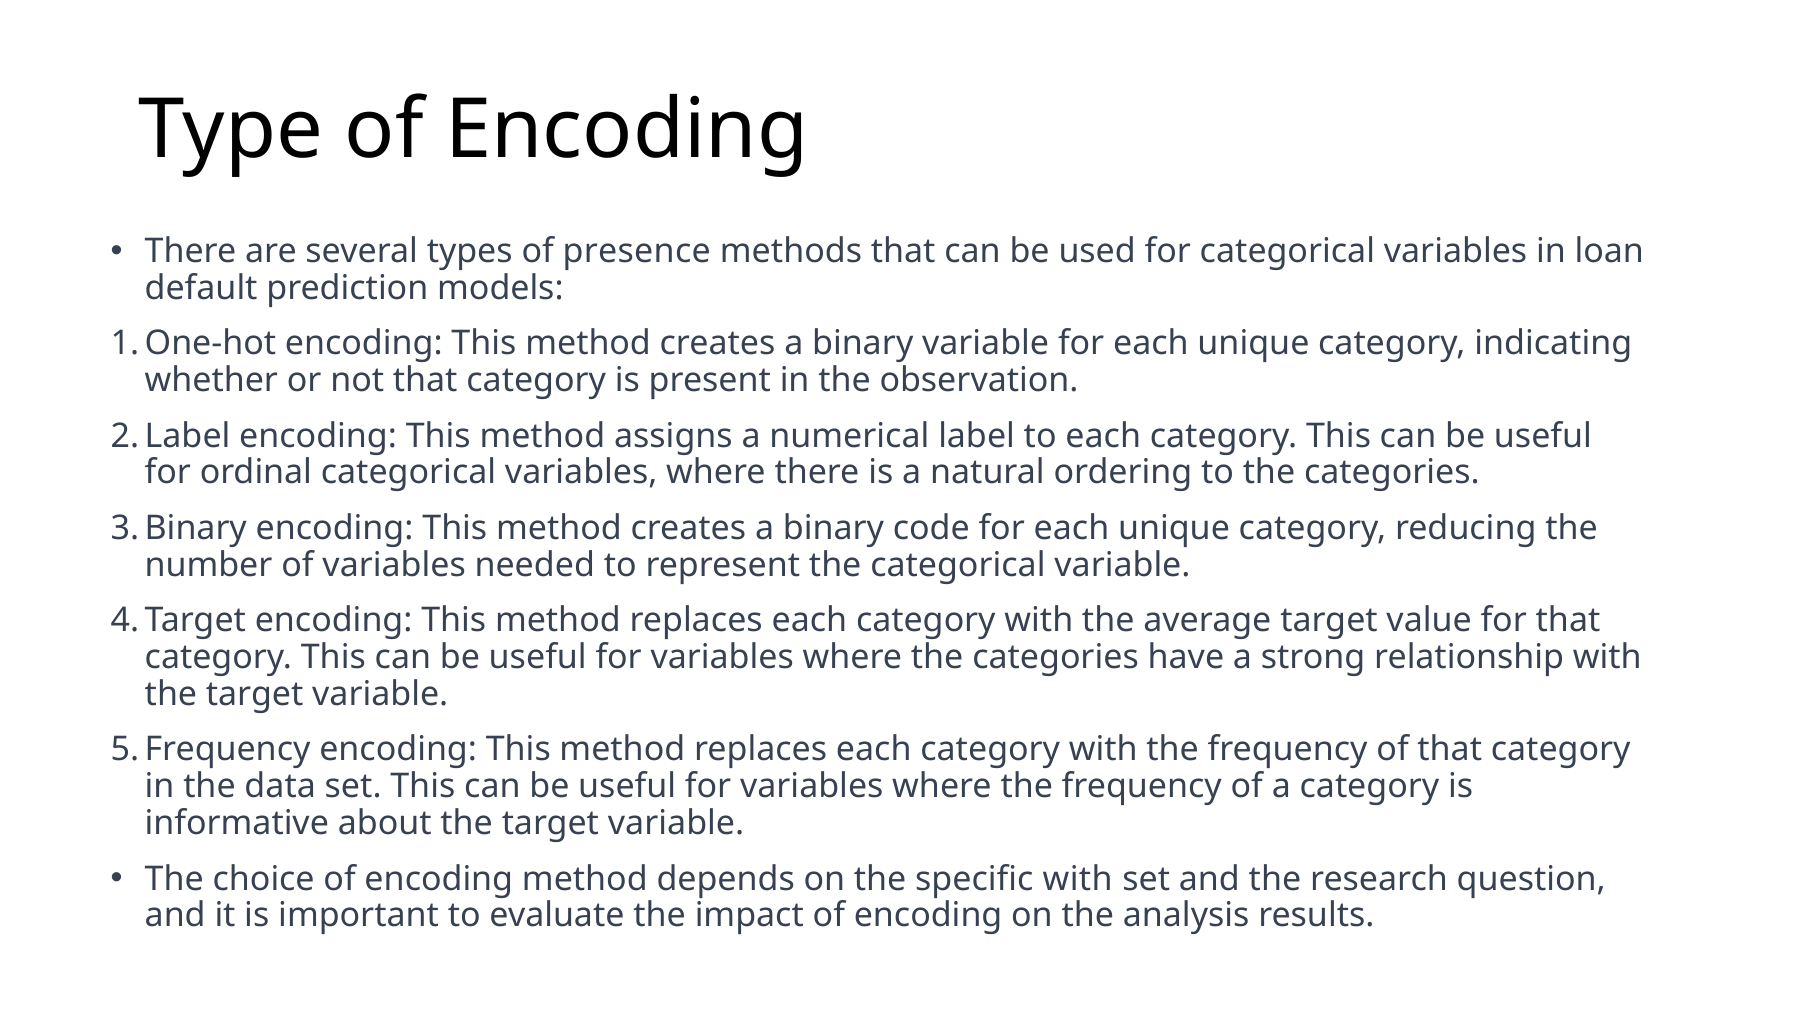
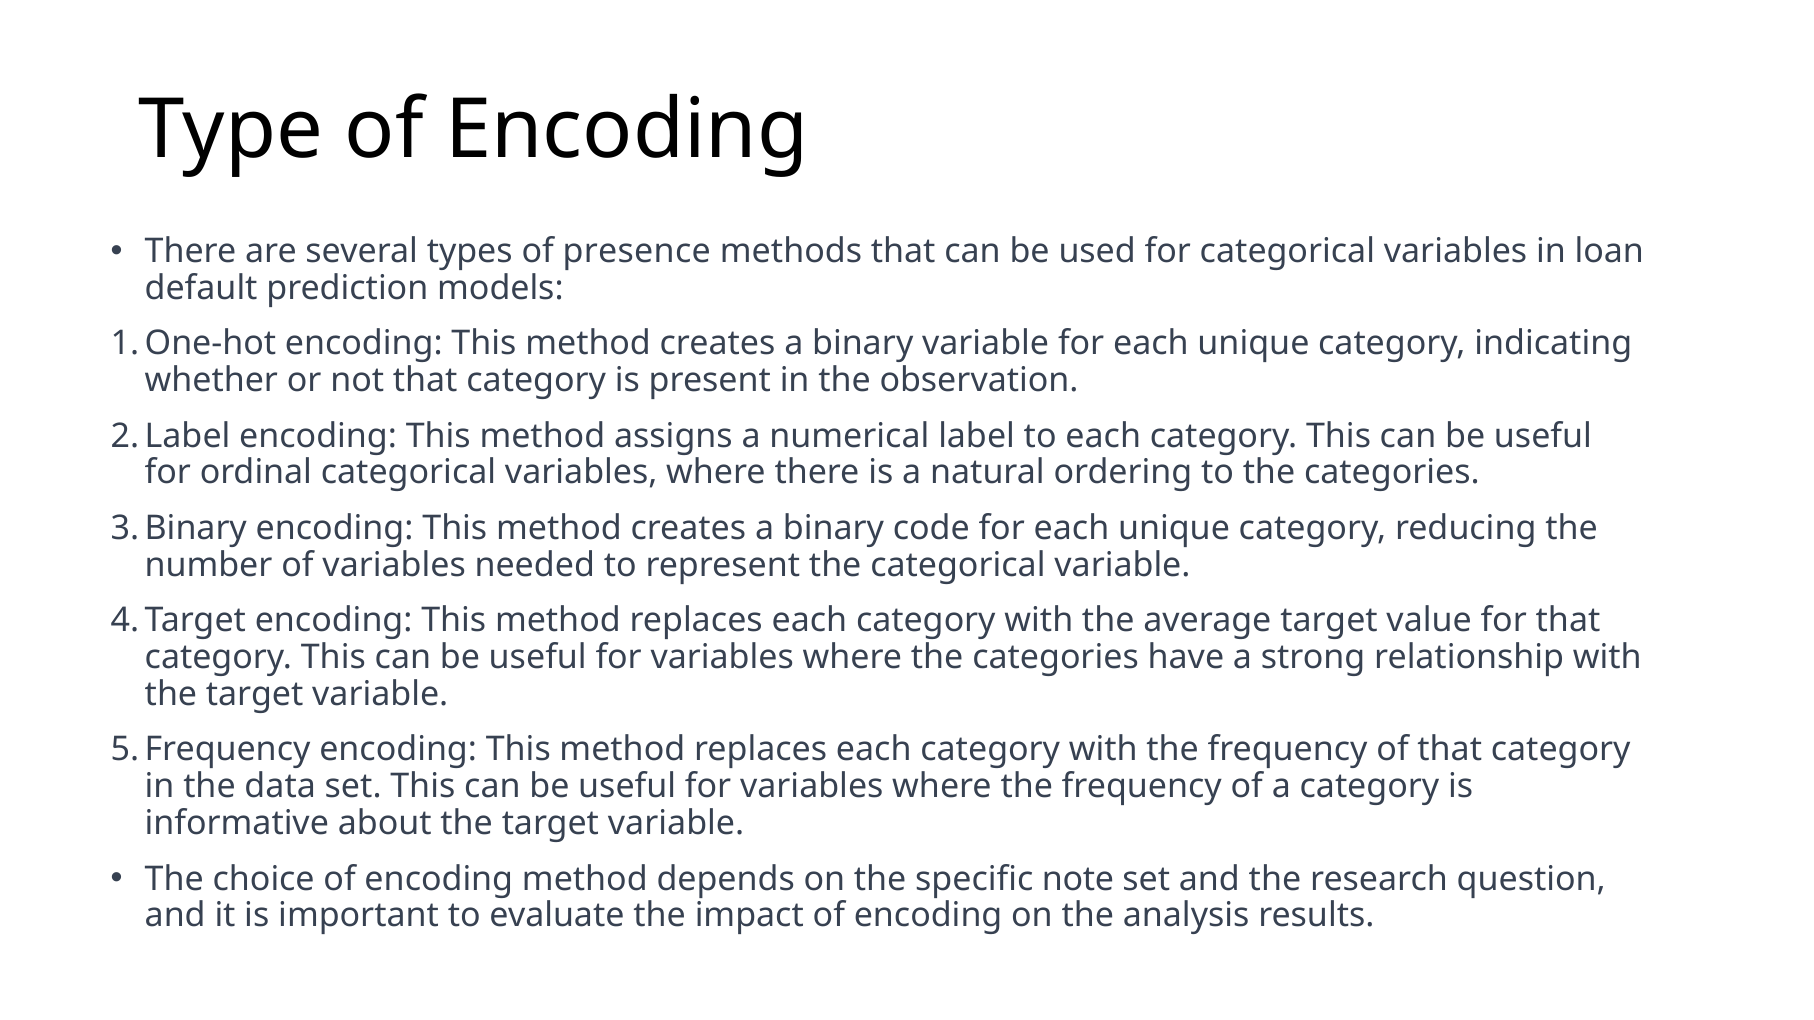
specific with: with -> note
